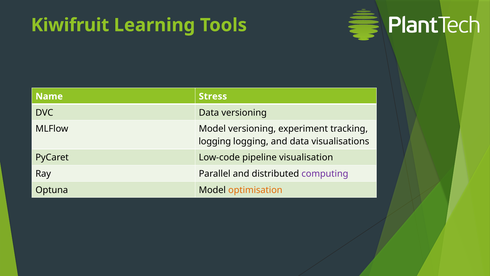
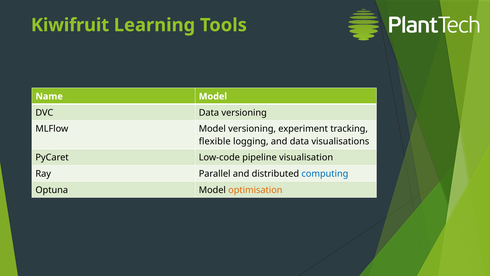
Name Stress: Stress -> Model
logging at (215, 141): logging -> flexible
computing colour: purple -> blue
